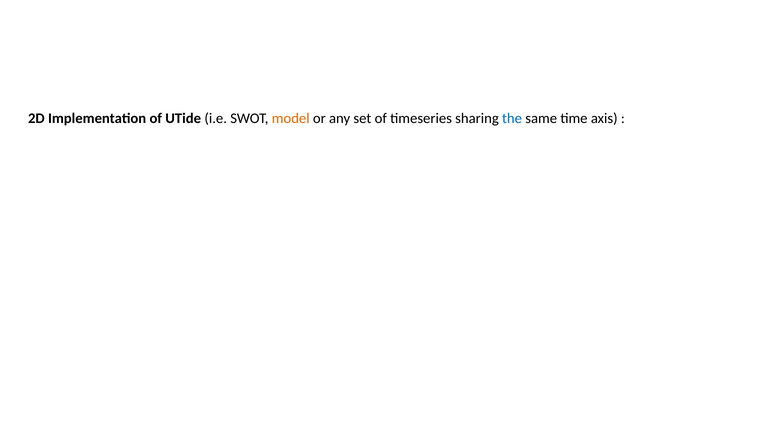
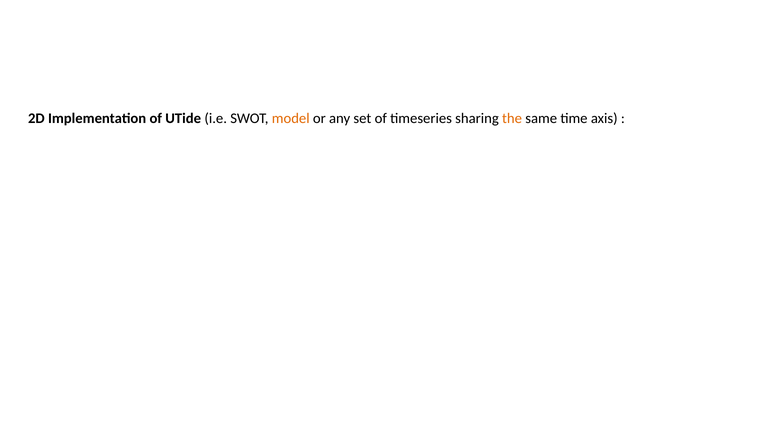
the colour: blue -> orange
